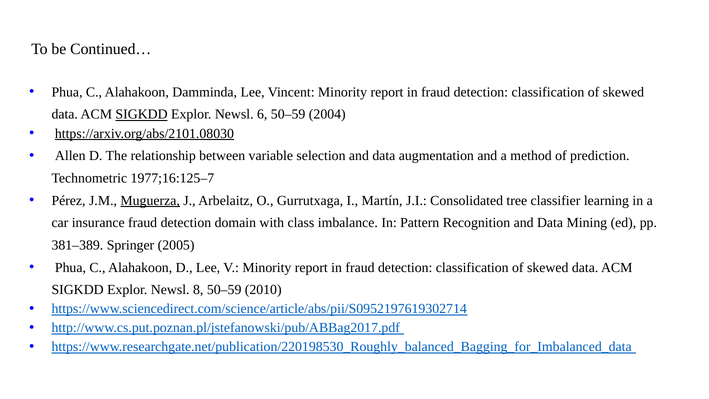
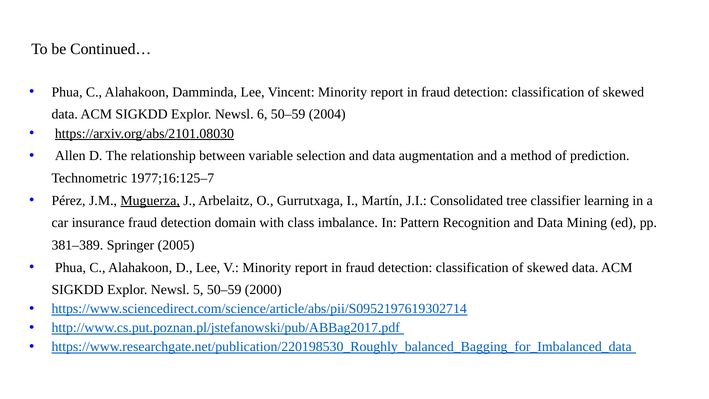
SIGKDD at (142, 114) underline: present -> none
8: 8 -> 5
2010: 2010 -> 2000
